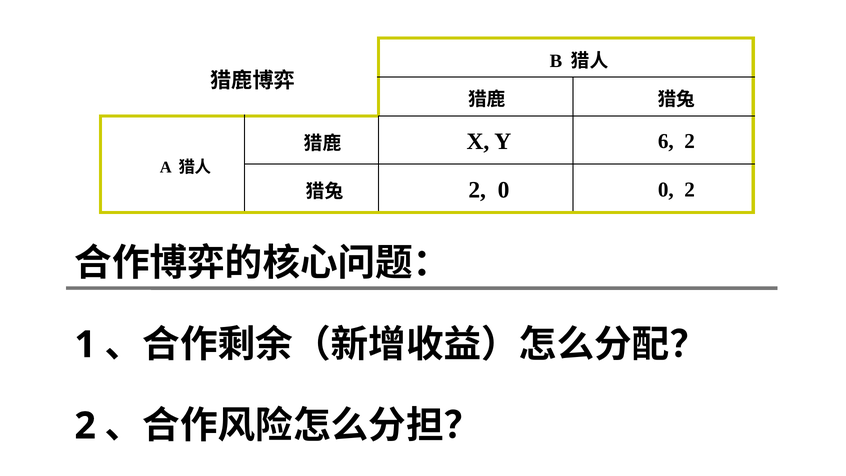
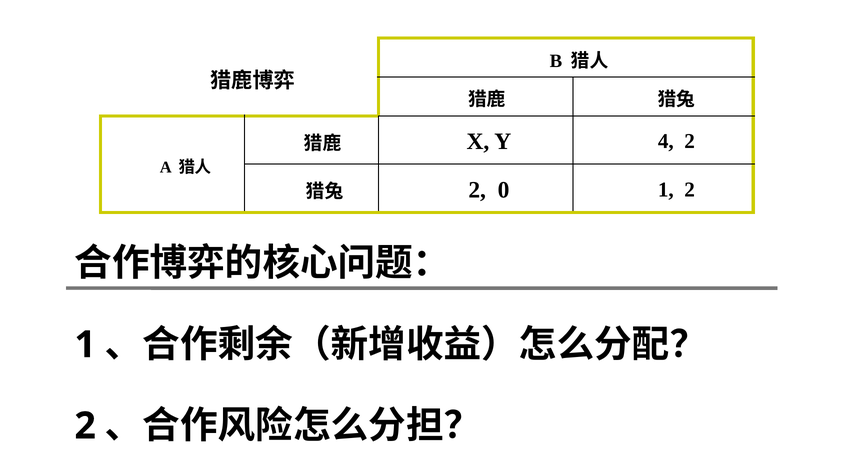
6: 6 -> 4
0 0: 0 -> 1
